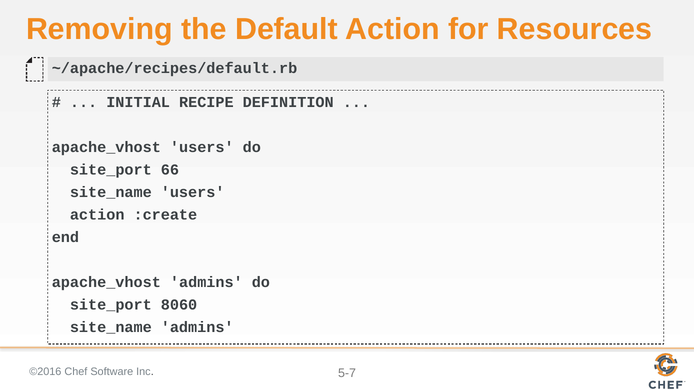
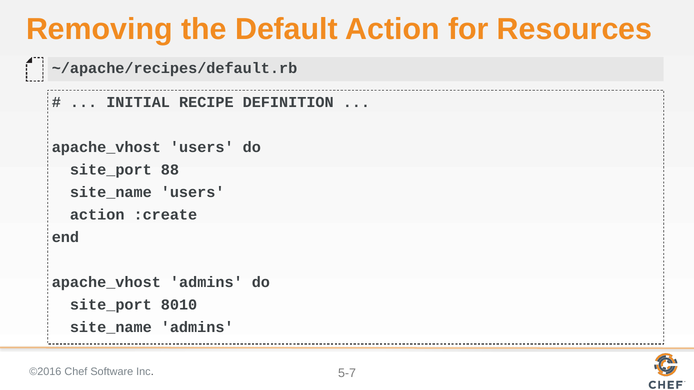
66: 66 -> 88
8060: 8060 -> 8010
